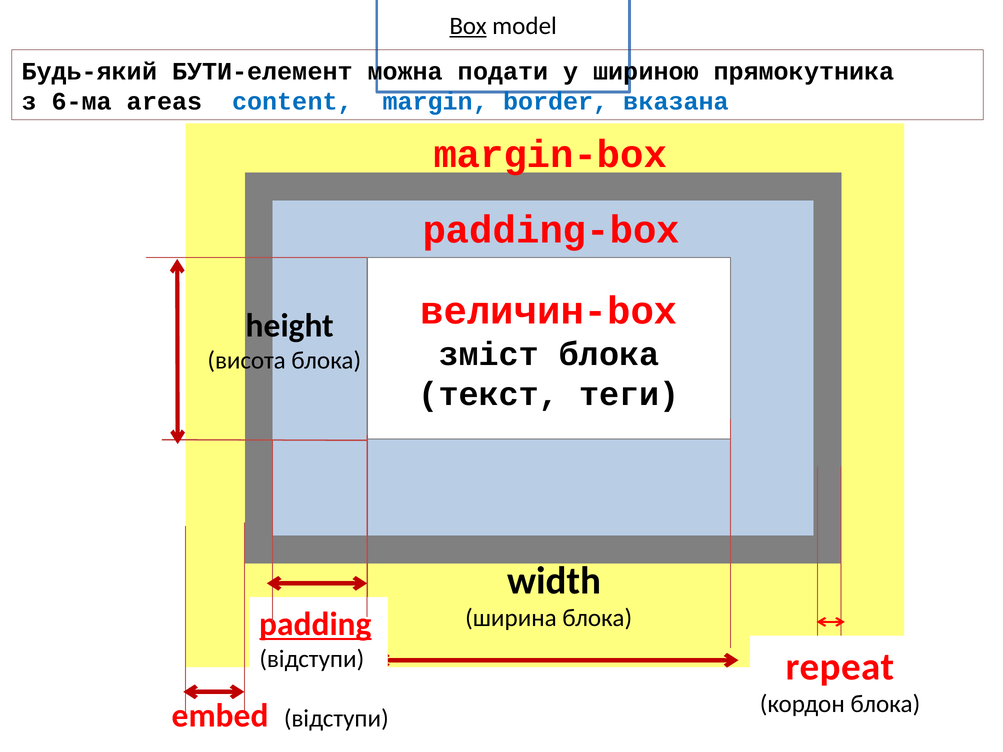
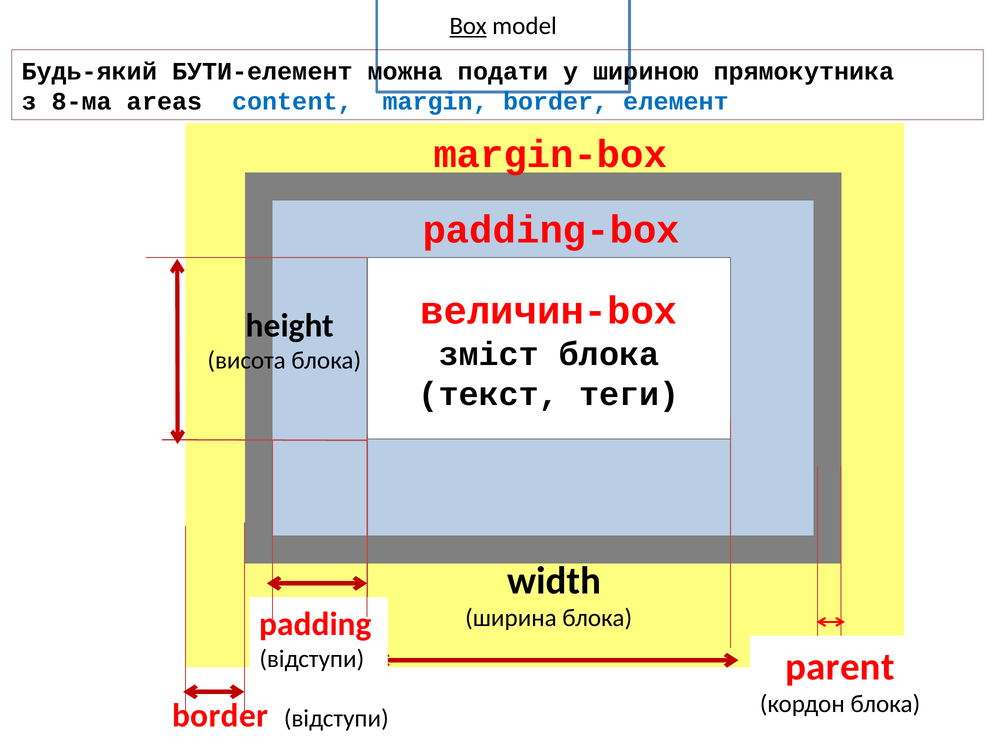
6-ма: 6-ма -> 8-ма
вказана: вказана -> елемент
padding underline: present -> none
repeat: repeat -> parent
embed at (220, 716): embed -> border
